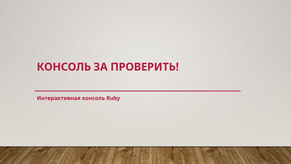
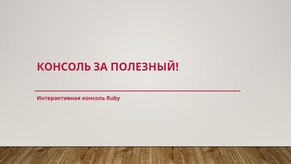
ПРОВЕРИТЬ: ПРОВЕРИТЬ -> ПОЛЕЗНЫЙ
